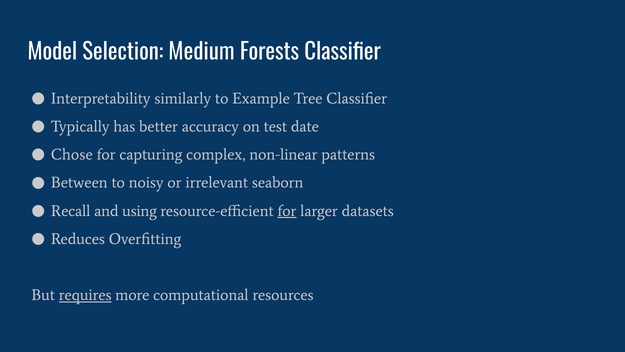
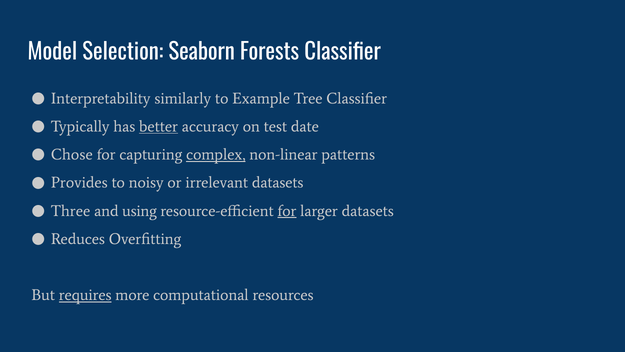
Medium: Medium -> Seaborn
better underline: none -> present
complex underline: none -> present
Between: Between -> Provides
irrelevant seaborn: seaborn -> datasets
Recall: Recall -> Three
